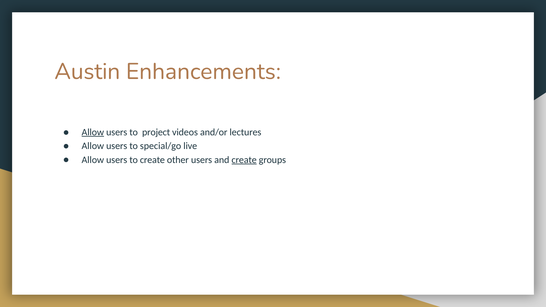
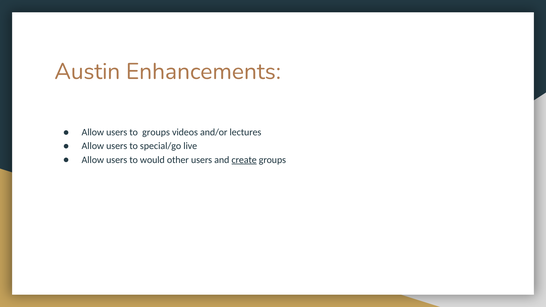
Allow at (93, 132) underline: present -> none
to project: project -> groups
to create: create -> would
